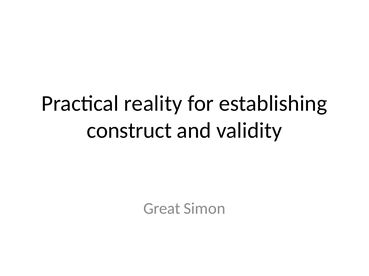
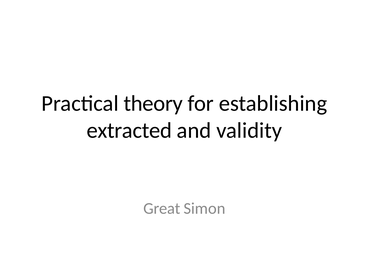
reality: reality -> theory
construct: construct -> extracted
